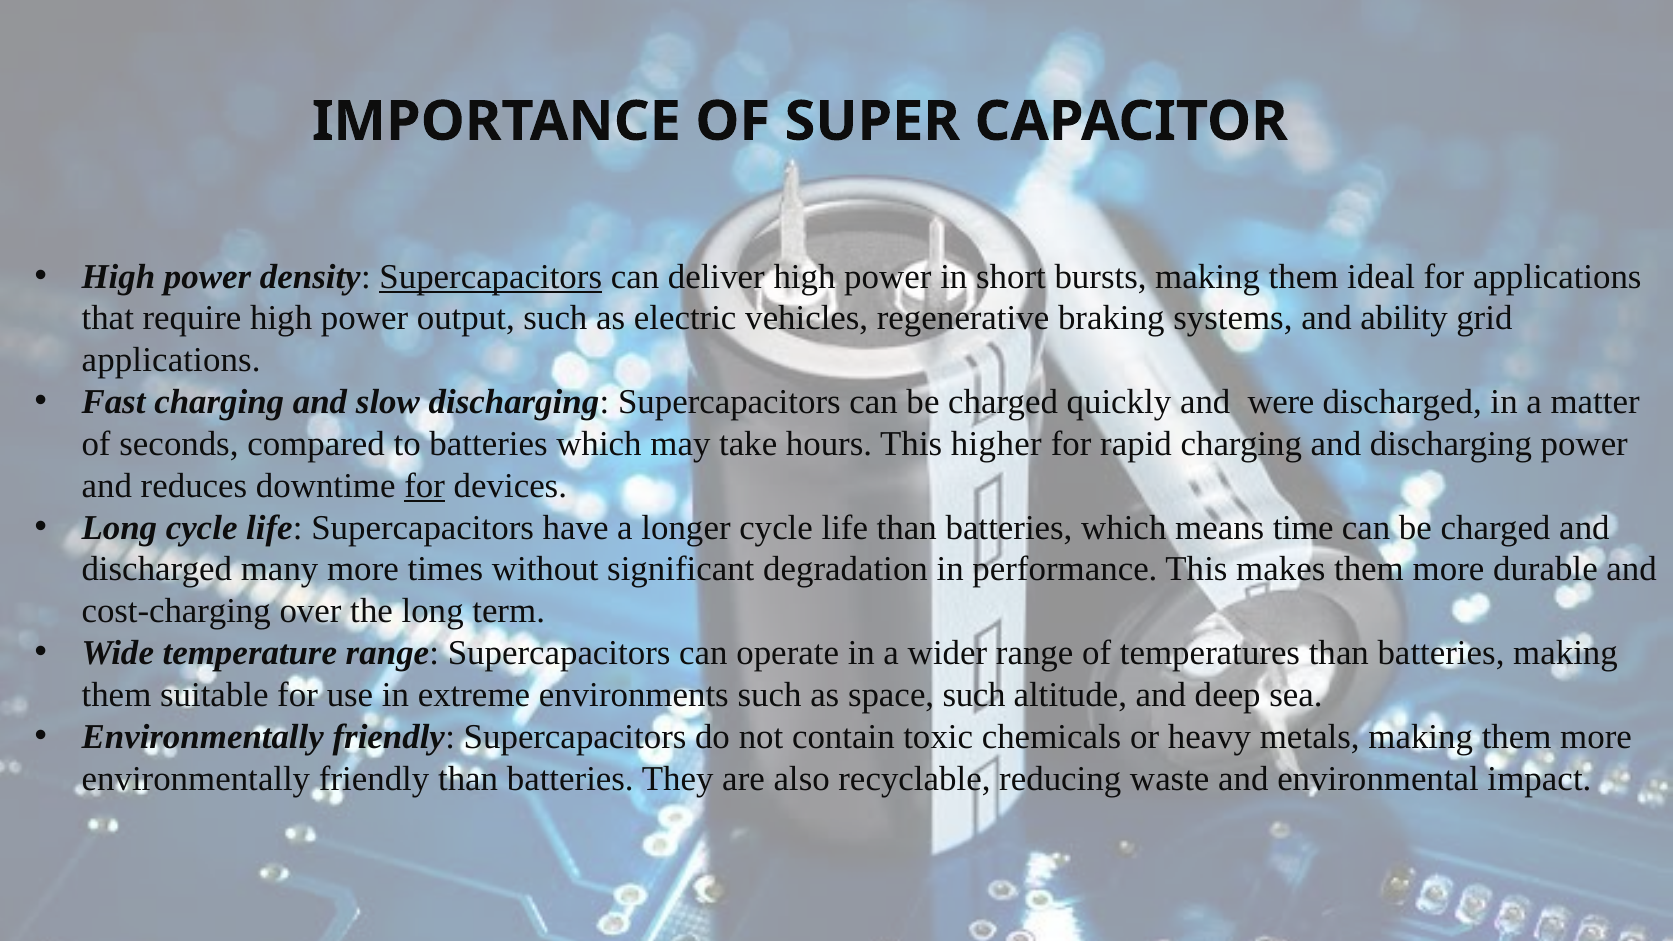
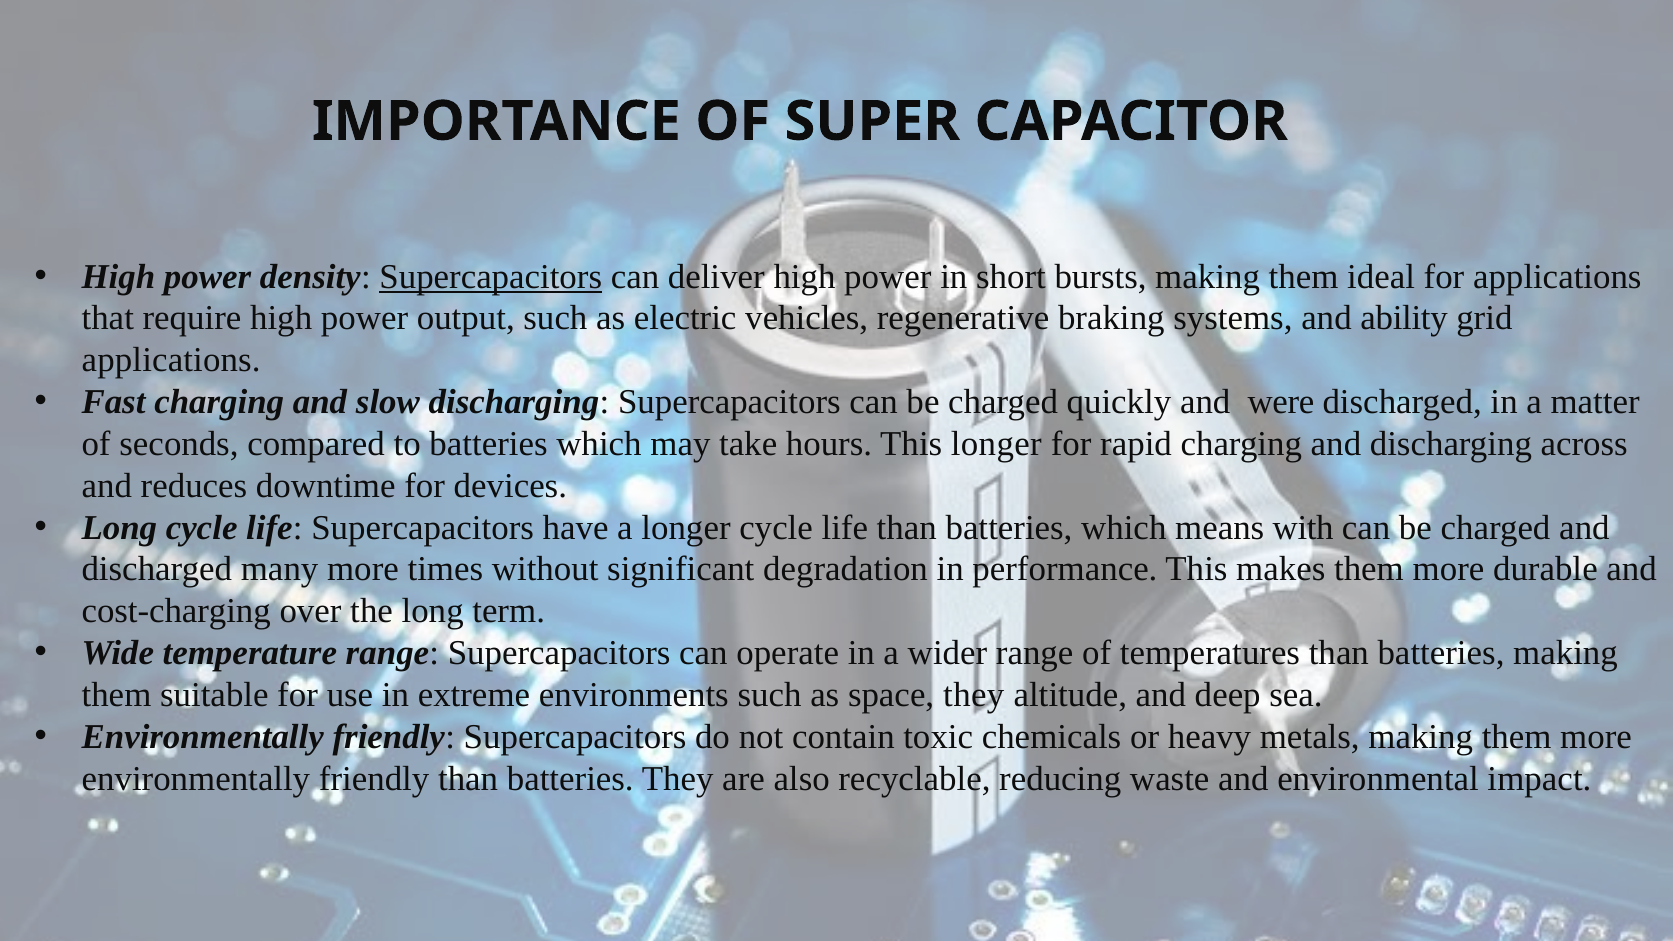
This higher: higher -> longer
discharging power: power -> across
for at (425, 486) underline: present -> none
time: time -> with
space such: such -> they
